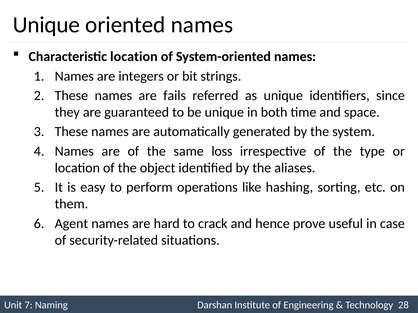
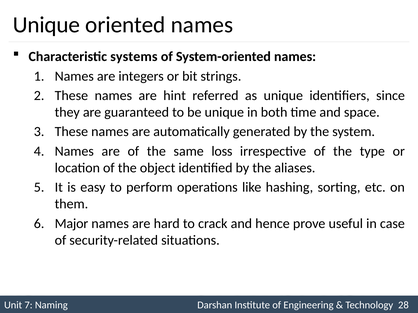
Characteristic location: location -> systems
fails: fails -> hint
Agent: Agent -> Major
